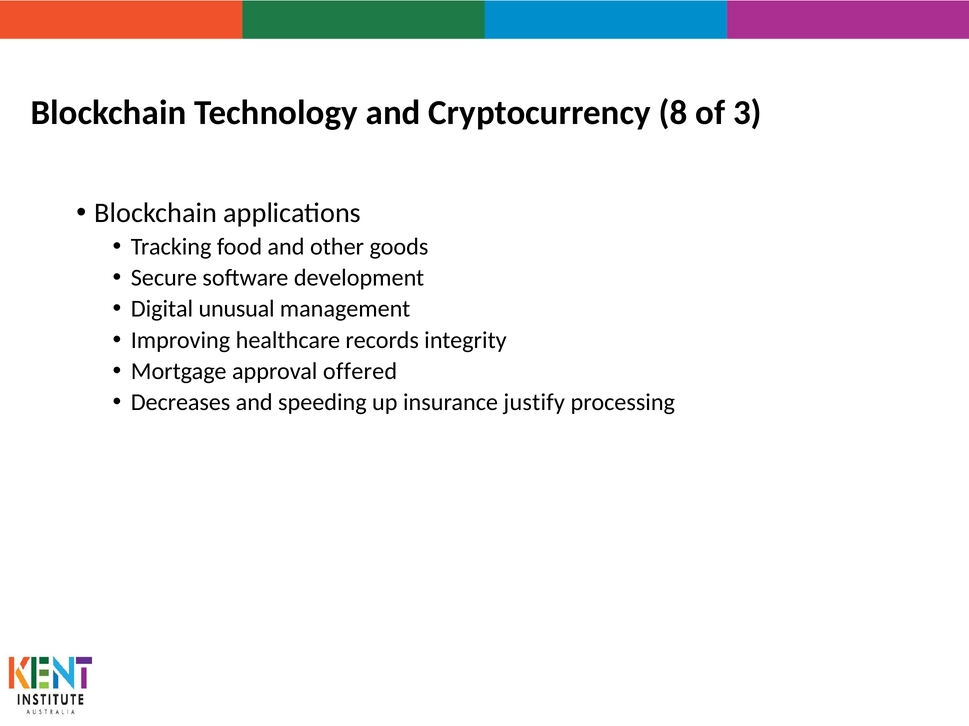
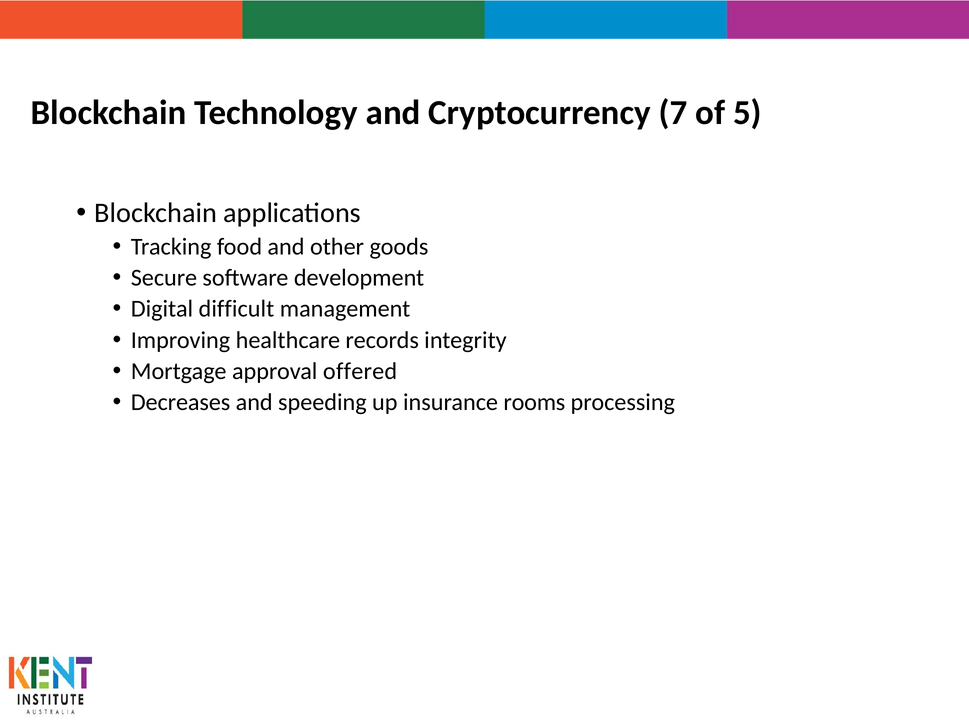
8: 8 -> 7
3: 3 -> 5
unusual: unusual -> difficult
justify: justify -> rooms
